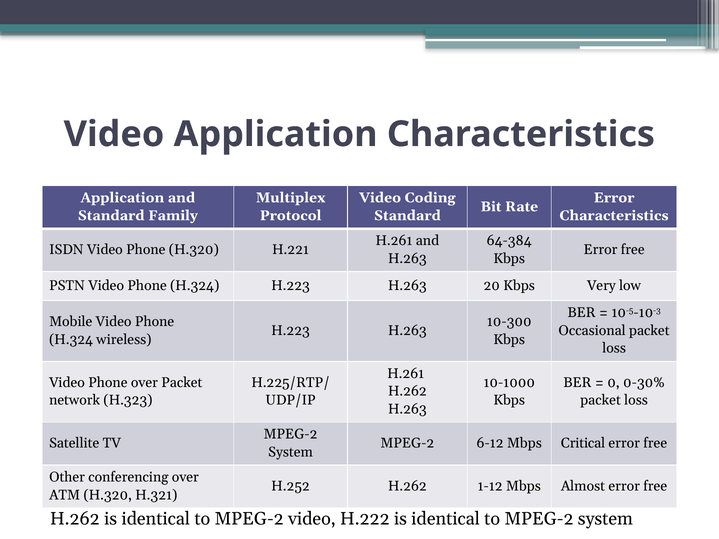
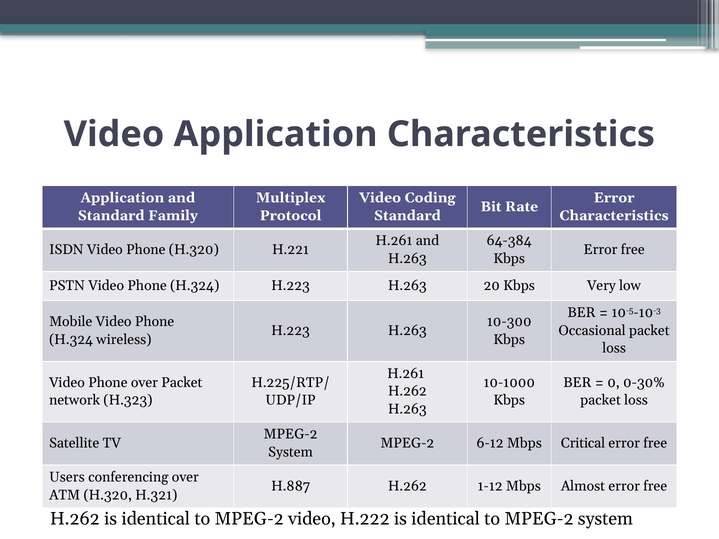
Other: Other -> Users
H.252: H.252 -> H.887
